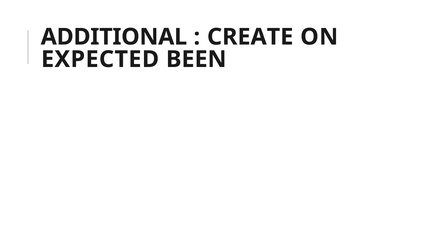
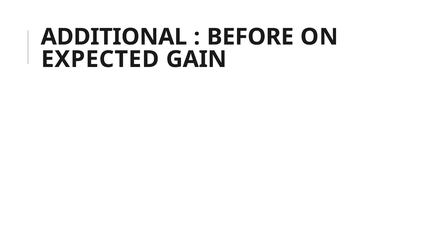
CREATE: CREATE -> BEFORE
BEEN: BEEN -> GAIN
